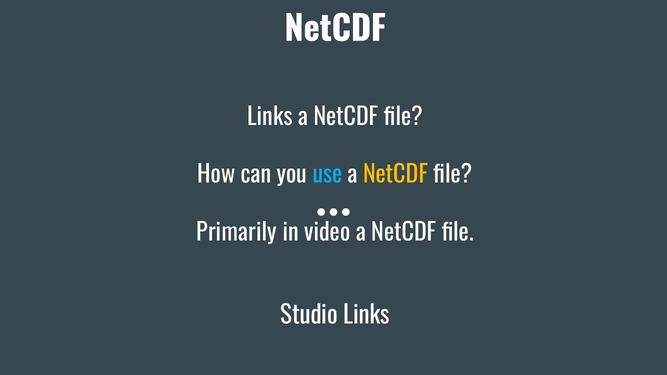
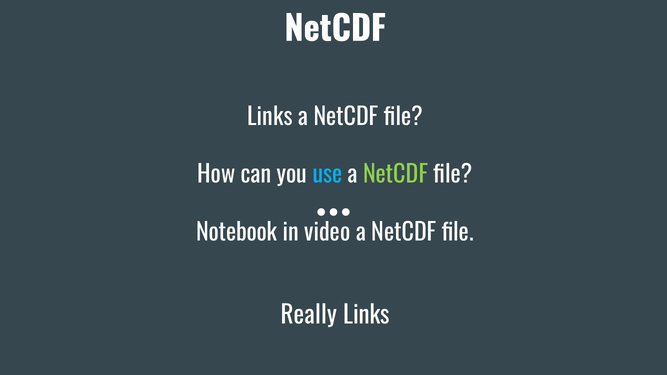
NetCDF at (396, 175) colour: yellow -> light green
Primarily: Primarily -> Notebook
Studio: Studio -> Really
